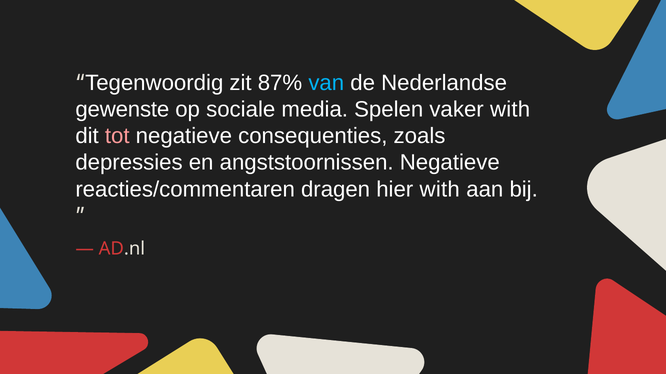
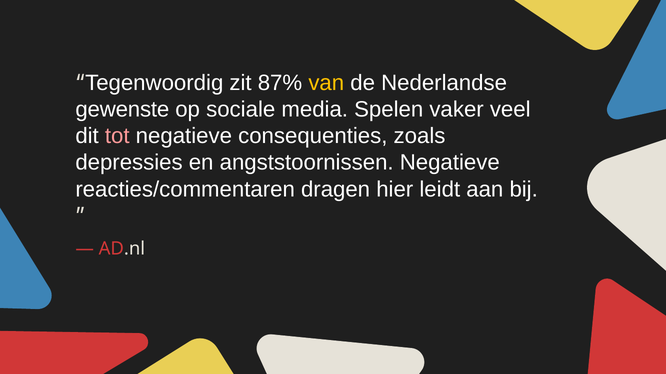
van colour: light blue -> yellow
vaker with: with -> veel
hier with: with -> leidt
